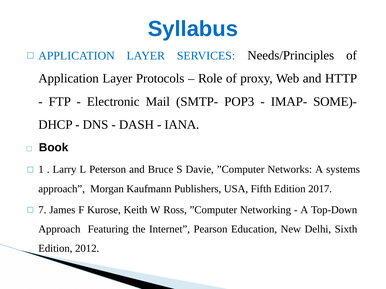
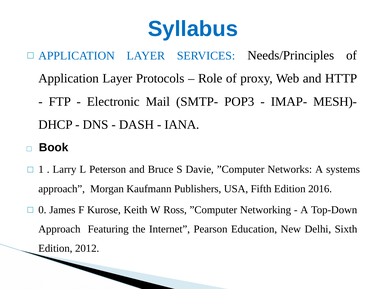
SOME)-: SOME)- -> MESH)-
2017: 2017 -> 2016
7: 7 -> 0
